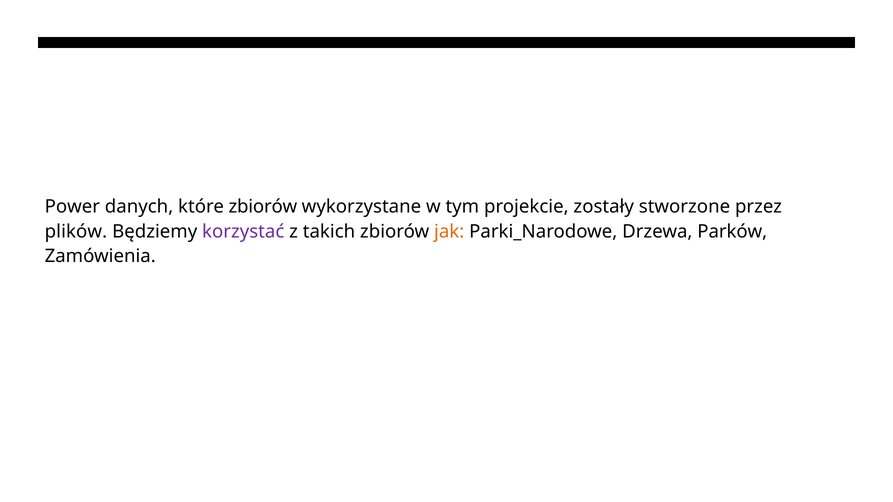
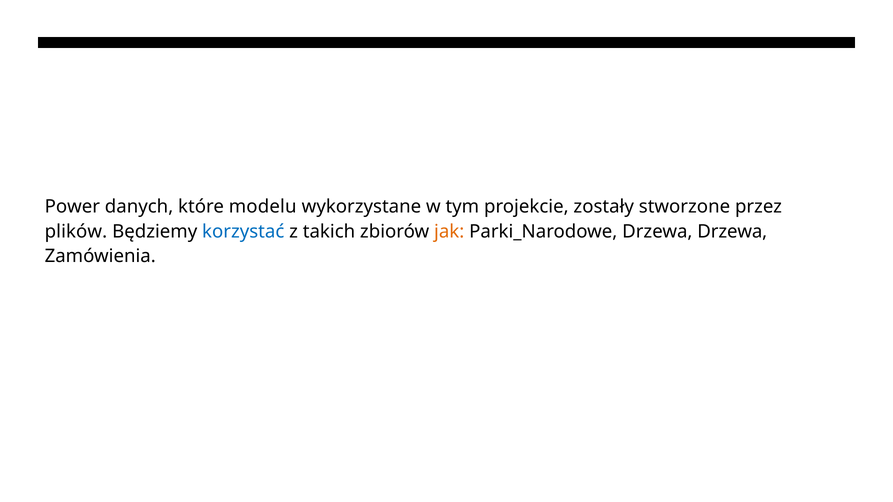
które zbiorów: zbiorów -> modelu
korzystać colour: purple -> blue
Drzewa Parków: Parków -> Drzewa
